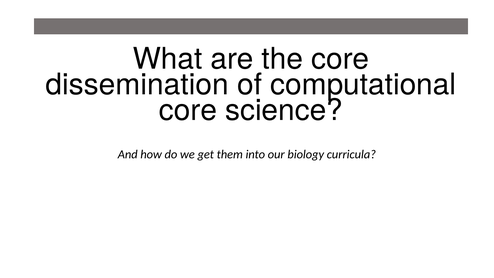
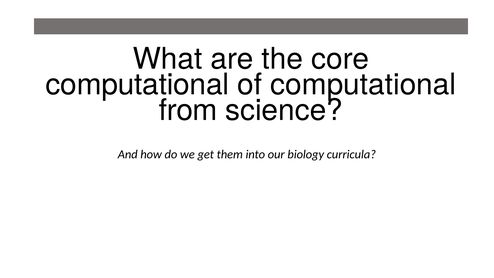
dissemination at (137, 85): dissemination -> computational
core at (188, 110): core -> from
